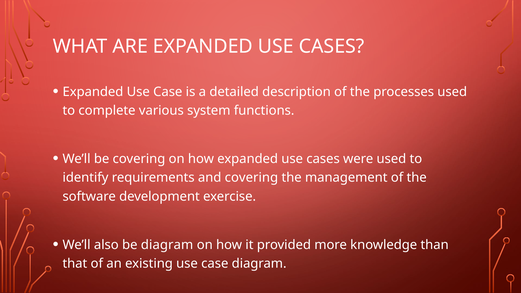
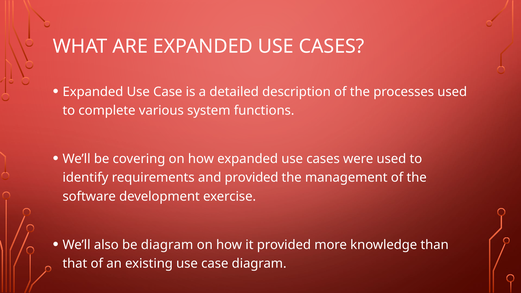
and covering: covering -> provided
